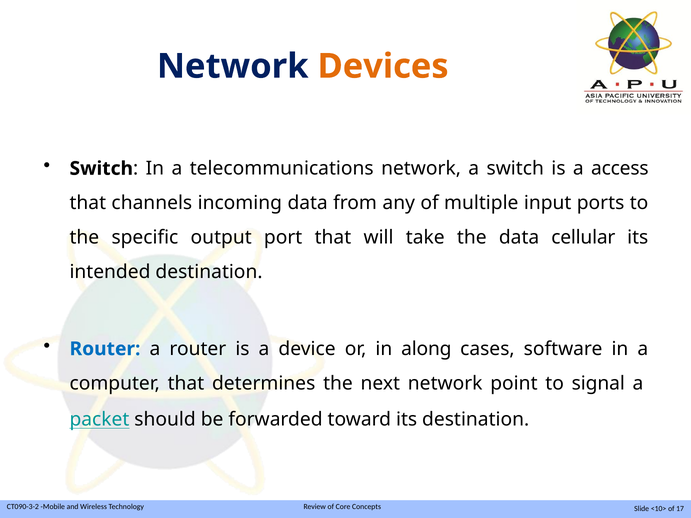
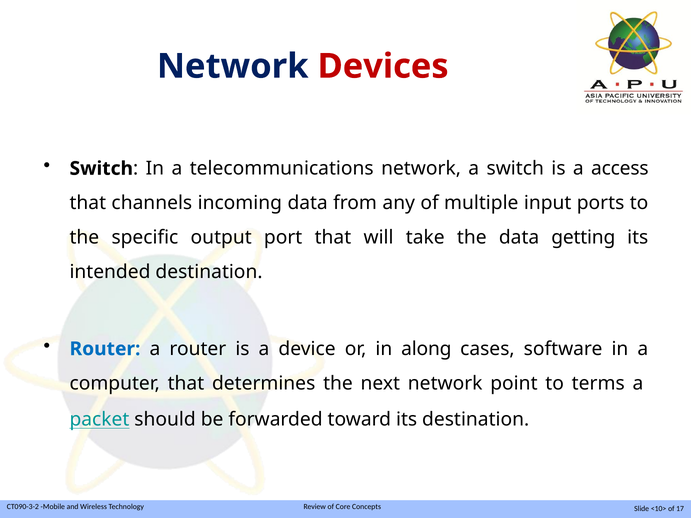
Devices colour: orange -> red
cellular: cellular -> getting
signal: signal -> terms
